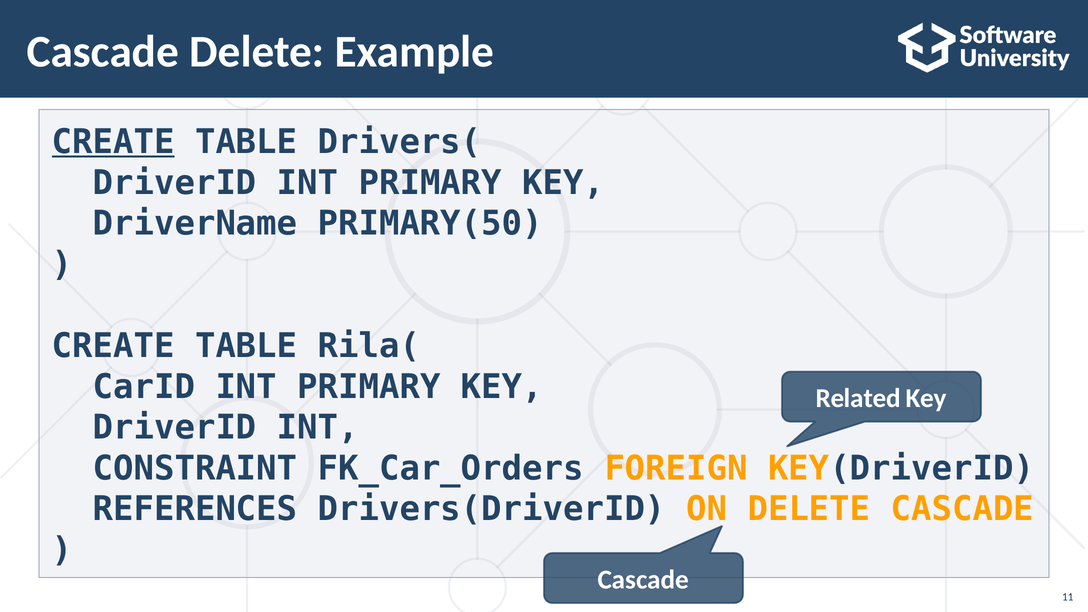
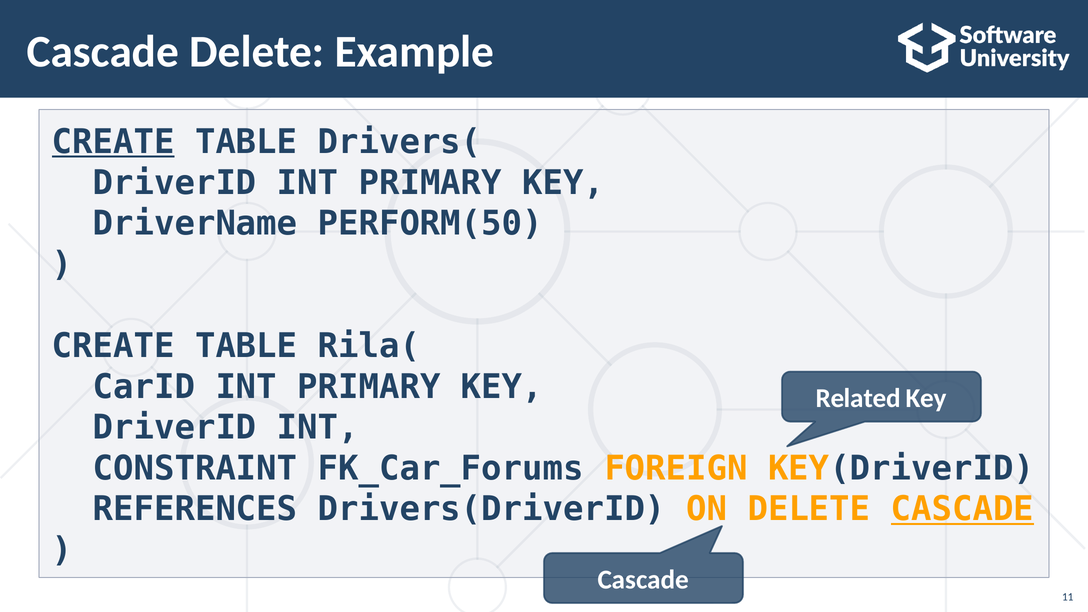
PRIMARY(50: PRIMARY(50 -> PERFORM(50
FK_Car_Orders: FK_Car_Orders -> FK_Car_Forums
CASCADE at (962, 509) underline: none -> present
